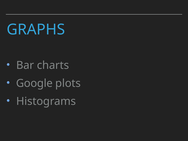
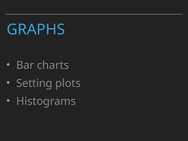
Google: Google -> Setting
